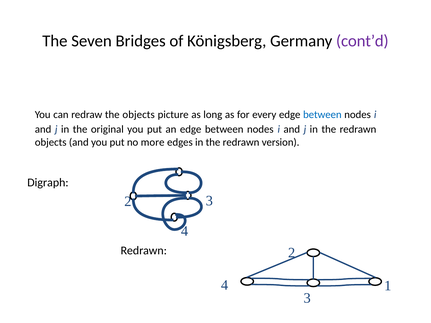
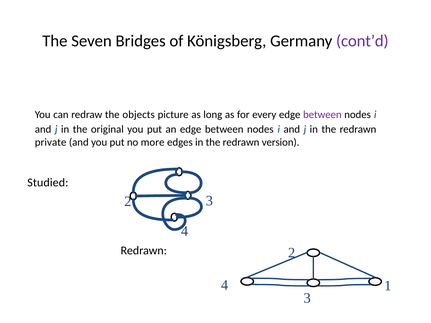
between at (322, 115) colour: blue -> purple
objects at (51, 142): objects -> private
Digraph: Digraph -> Studied
